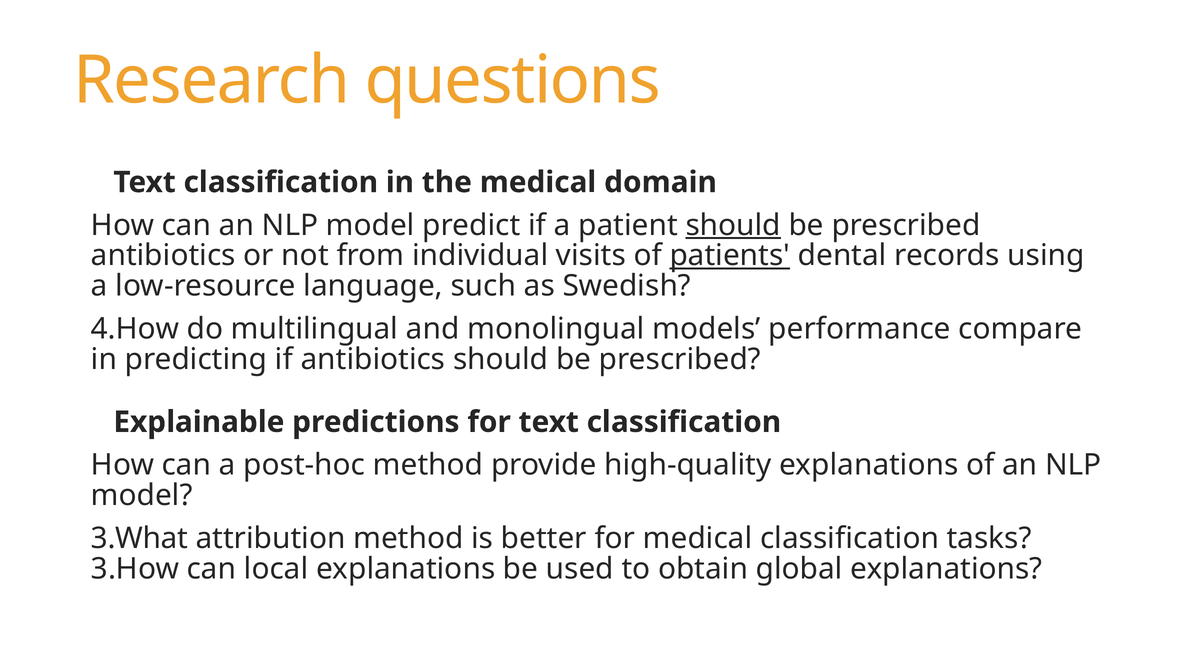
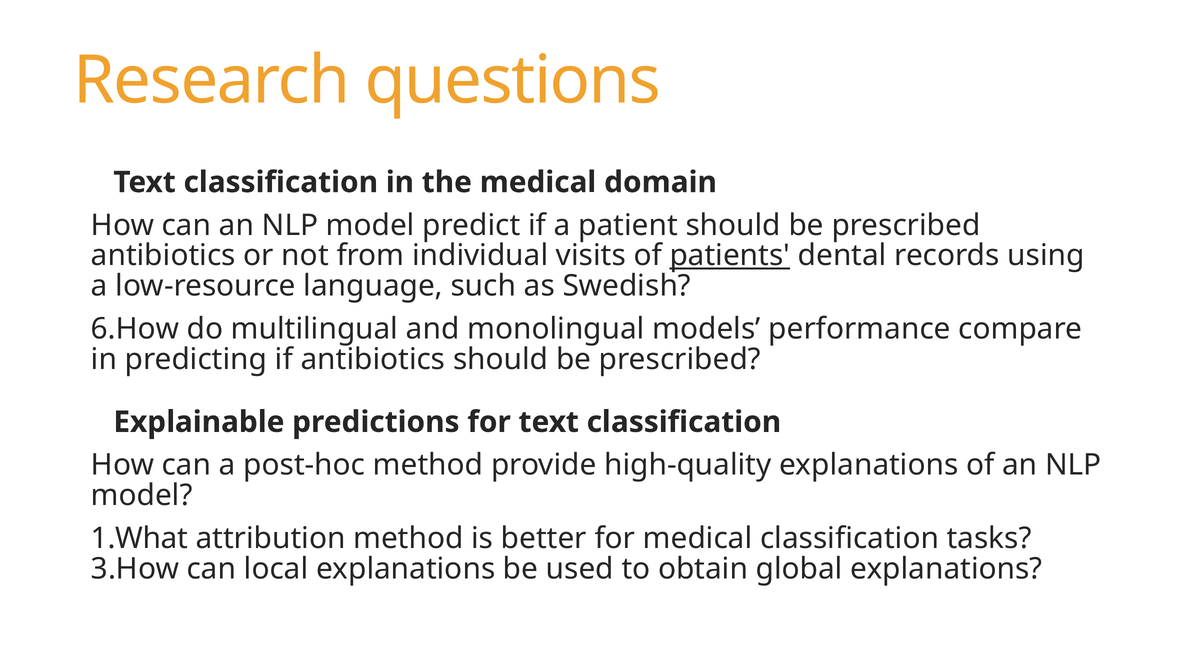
should at (733, 225) underline: present -> none
4.How: 4.How -> 6.How
3.What: 3.What -> 1.What
